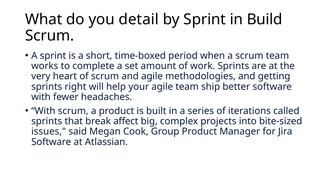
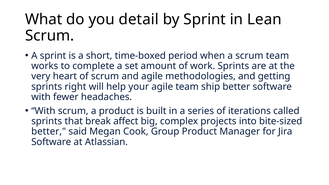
Build: Build -> Lean
issues at (49, 132): issues -> better
